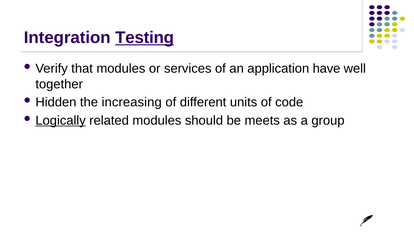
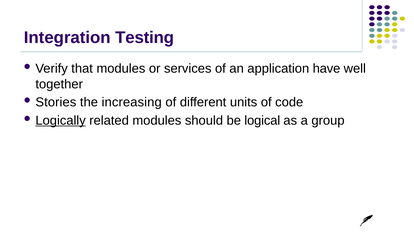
Testing underline: present -> none
Hidden: Hidden -> Stories
meets: meets -> logical
